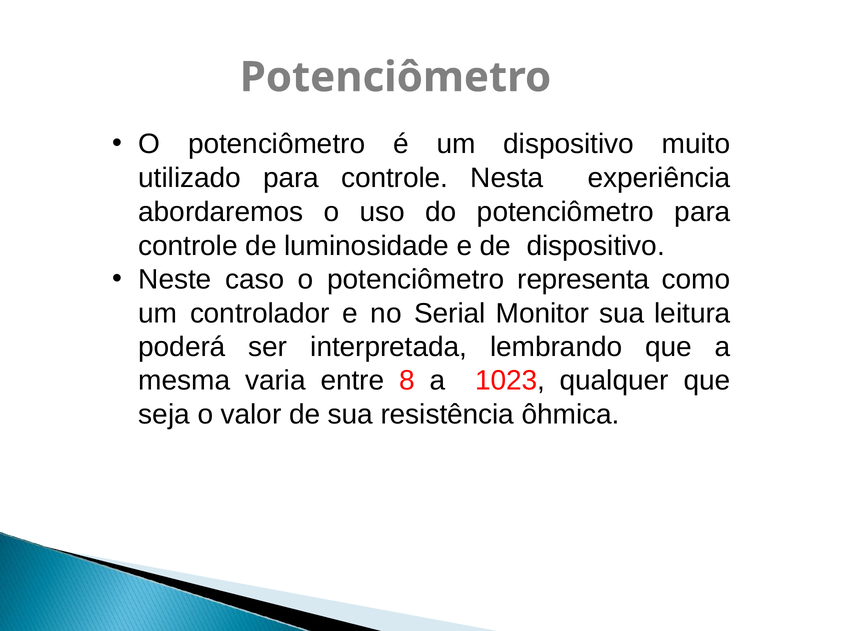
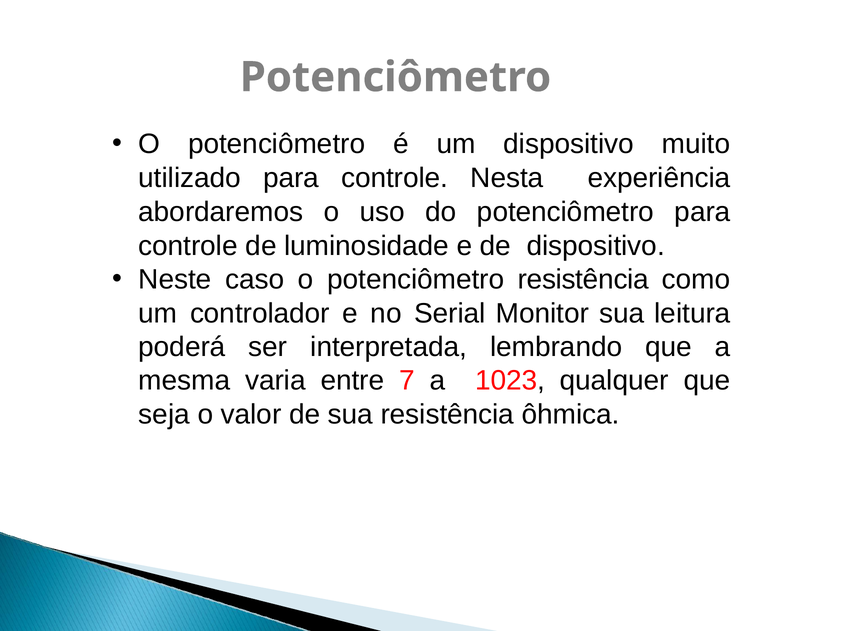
potenciômetro representa: representa -> resistência
8: 8 -> 7
